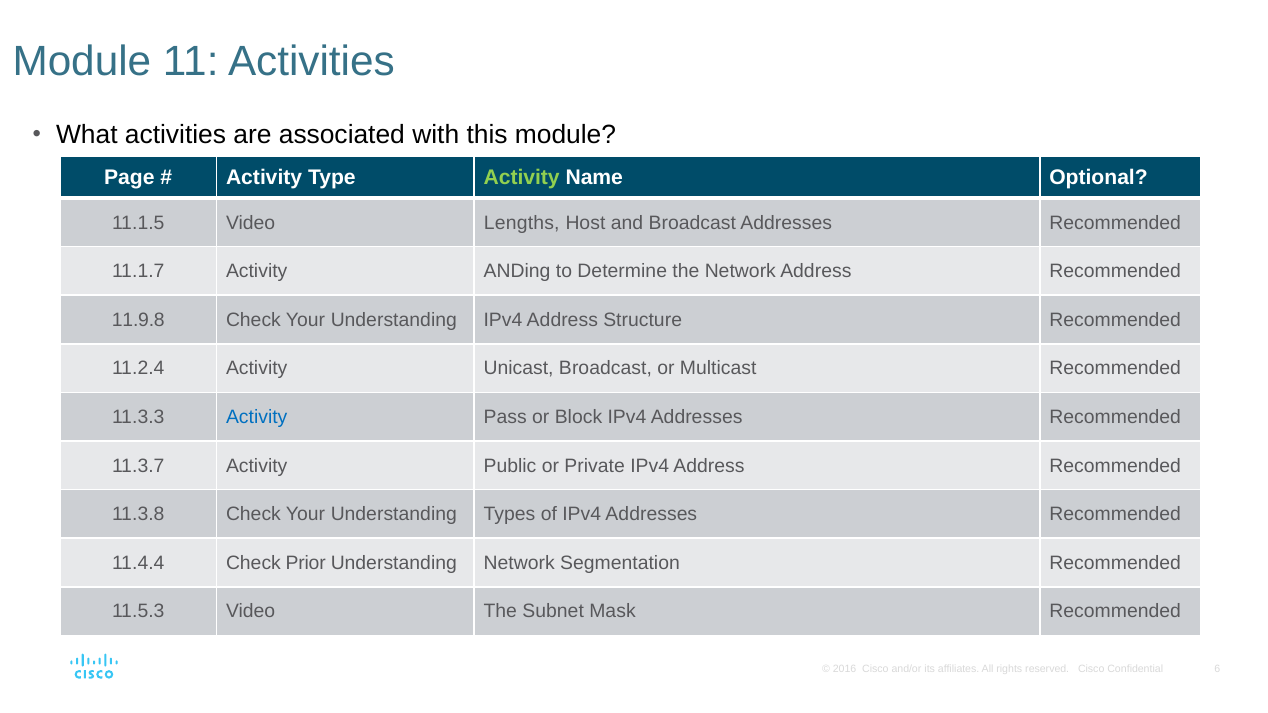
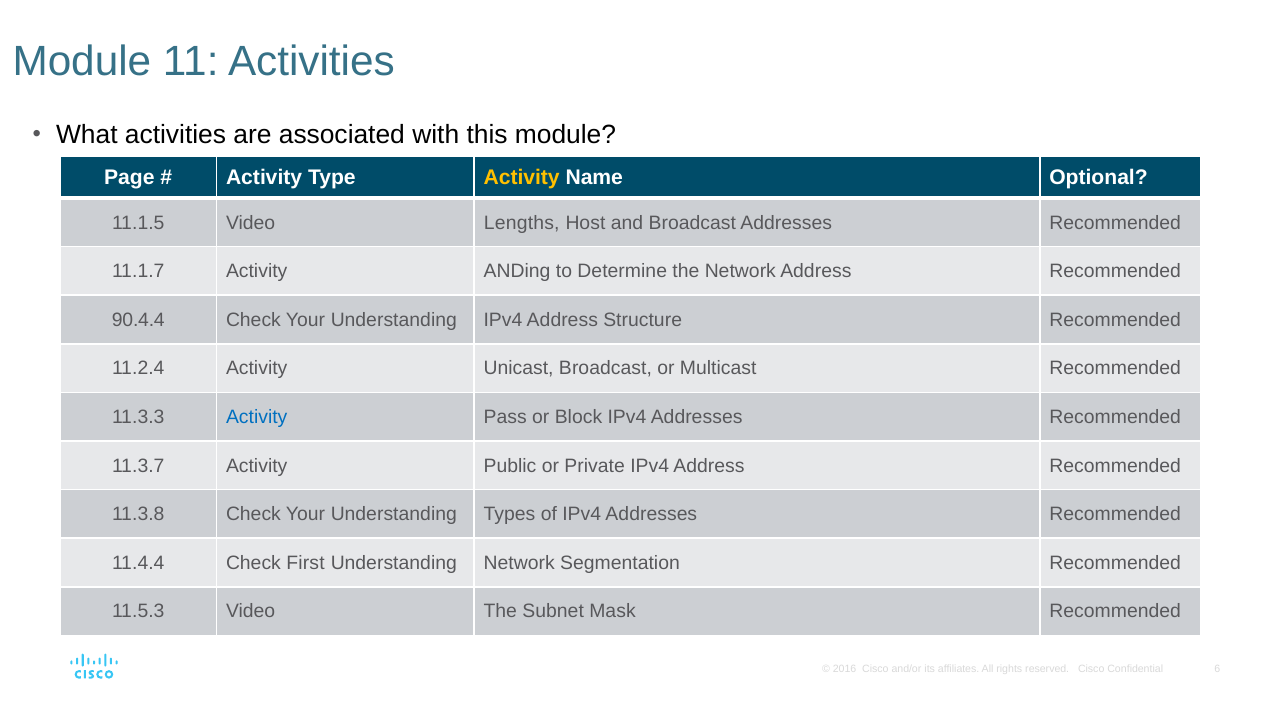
Activity at (522, 178) colour: light green -> yellow
11.9.8: 11.9.8 -> 90.4.4
Prior: Prior -> First
